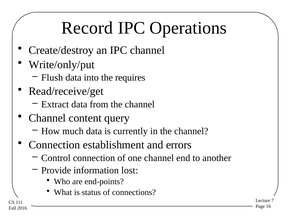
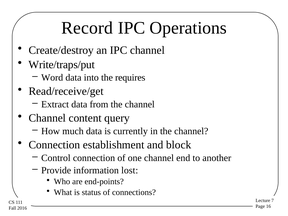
Write/only/put: Write/only/put -> Write/traps/put
Flush: Flush -> Word
errors: errors -> block
